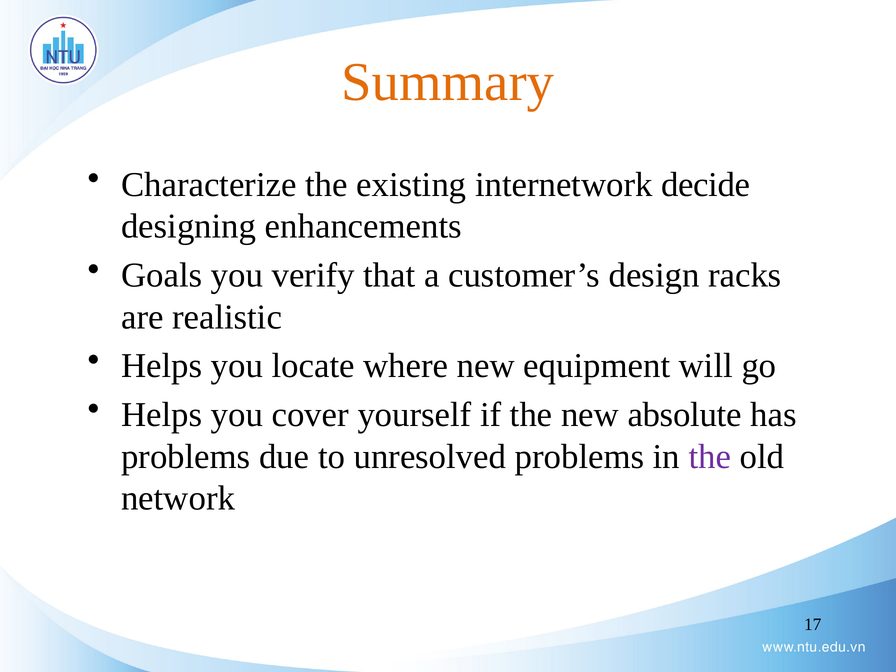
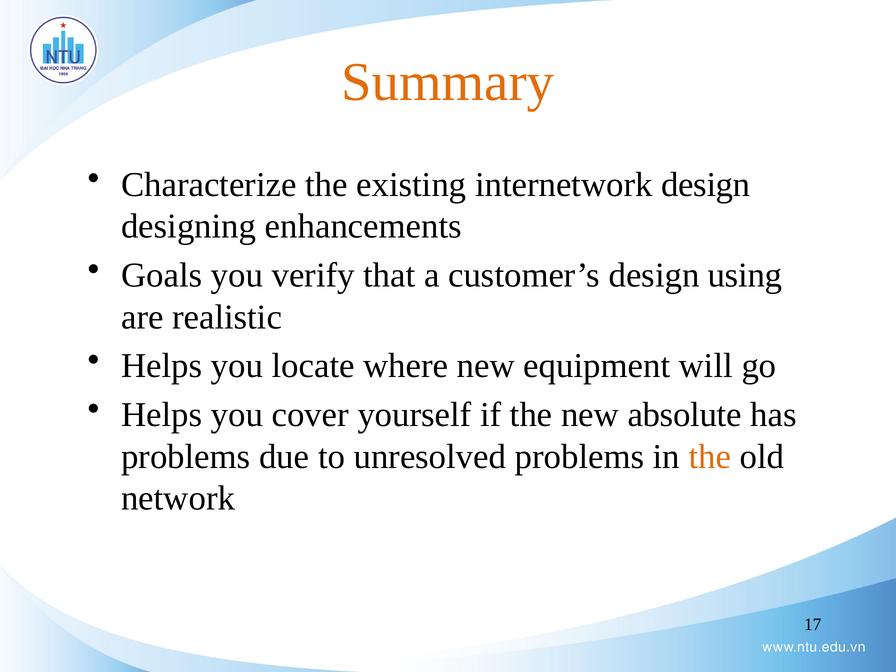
internetwork decide: decide -> design
racks: racks -> using
the at (710, 457) colour: purple -> orange
